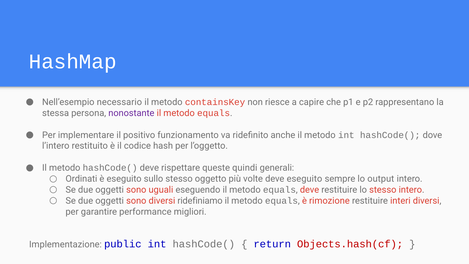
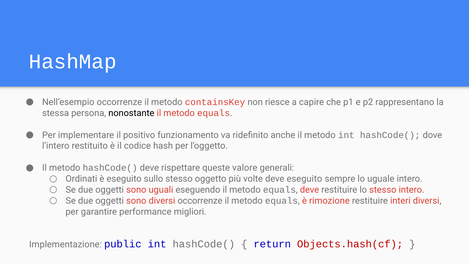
Nell’esempio necessario: necessario -> occorrenze
nonostante colour: purple -> black
quindi: quindi -> valore
output: output -> uguale
diversi ridefiniamo: ridefiniamo -> occorrenze
